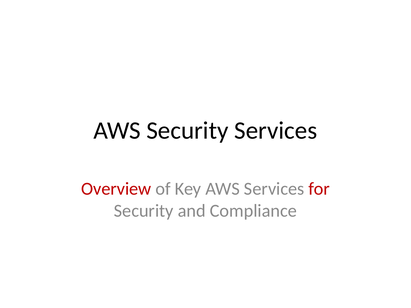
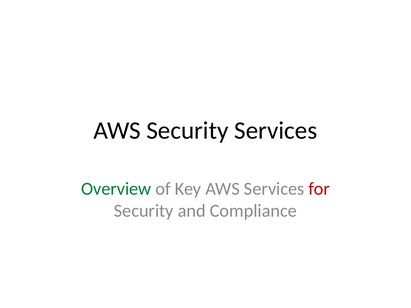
Overview colour: red -> green
